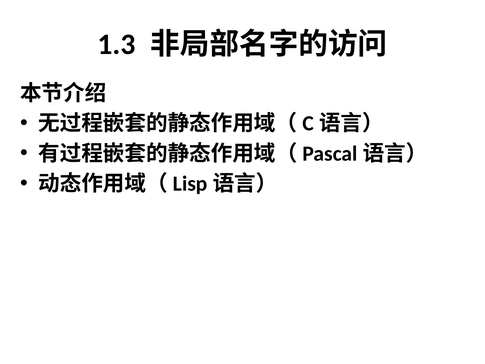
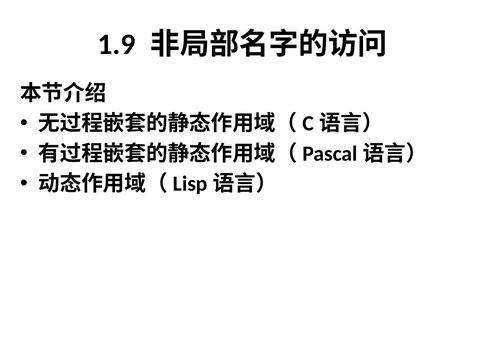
1.3: 1.3 -> 1.9
